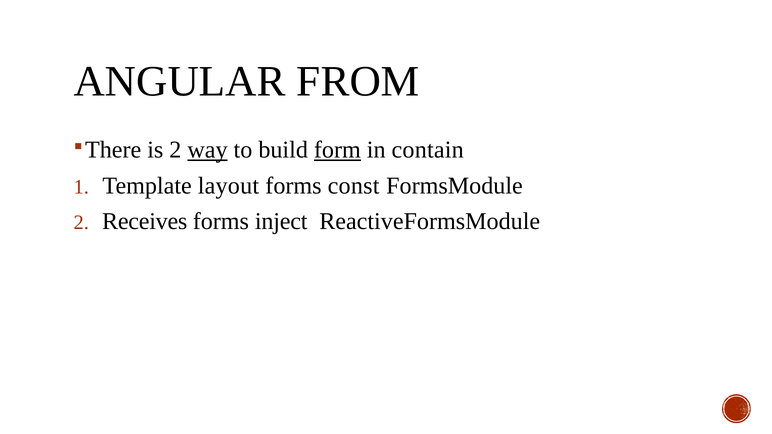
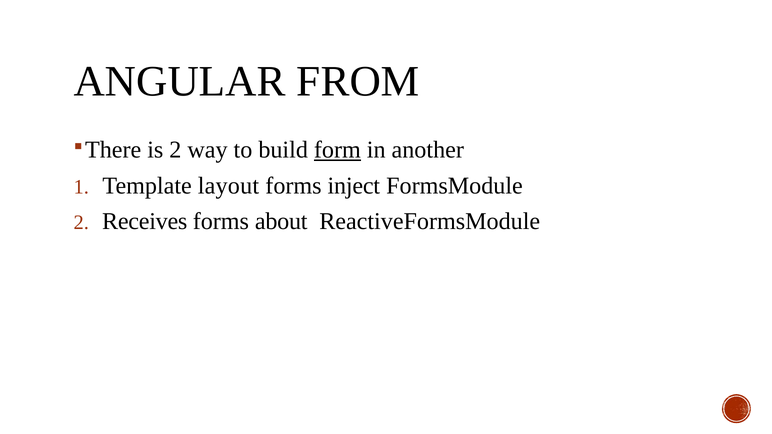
way underline: present -> none
contain: contain -> another
const: const -> inject
inject: inject -> about
